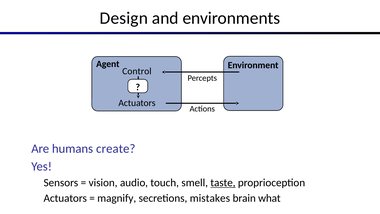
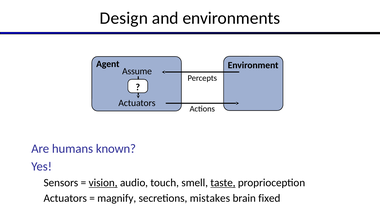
Control: Control -> Assume
create: create -> known
vision underline: none -> present
what: what -> fixed
